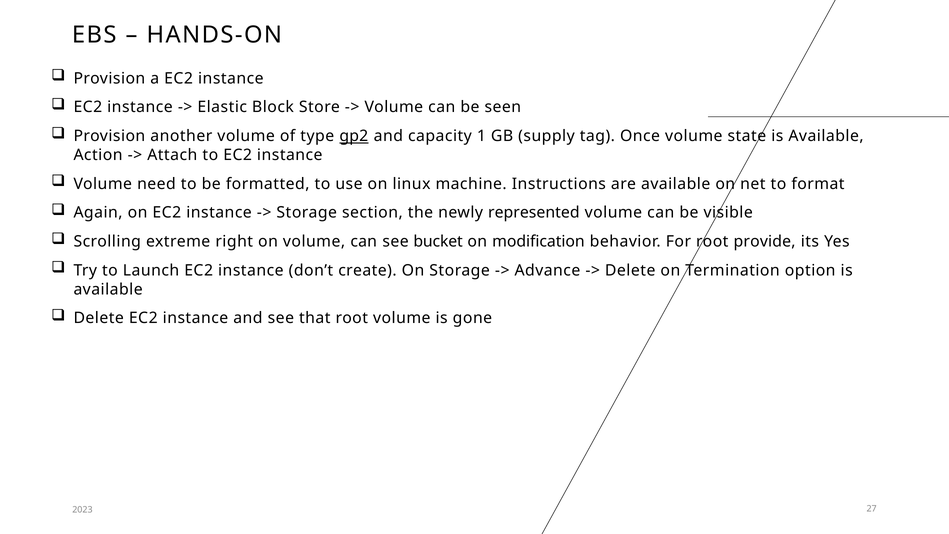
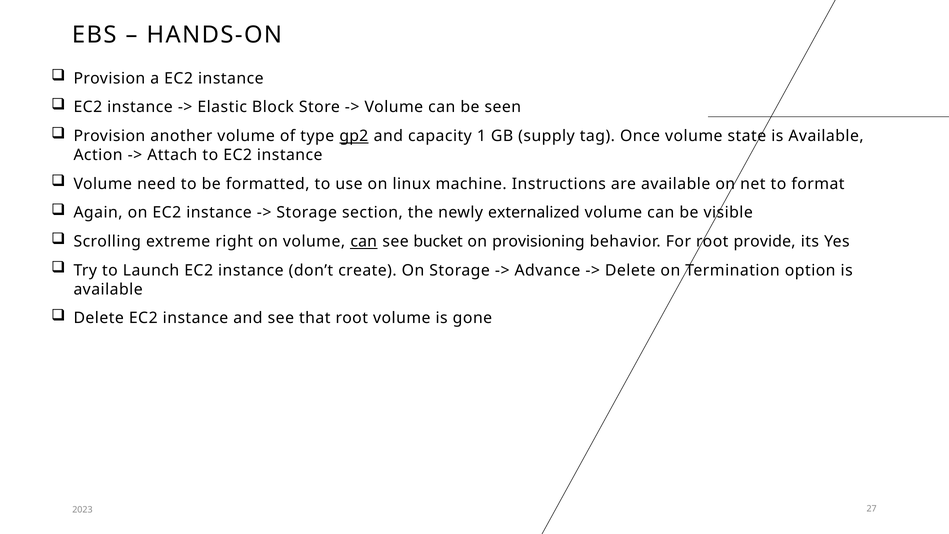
represented: represented -> externalized
can at (364, 241) underline: none -> present
modification: modification -> provisioning
